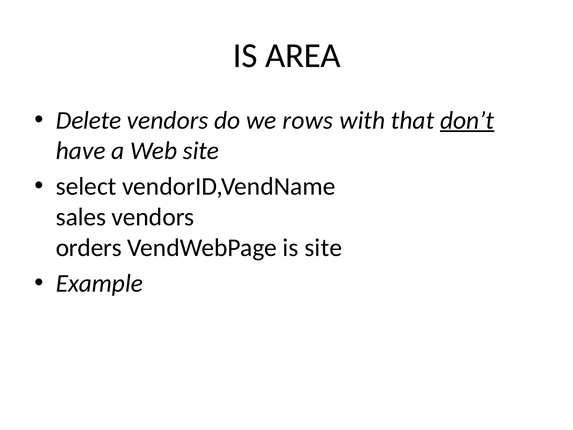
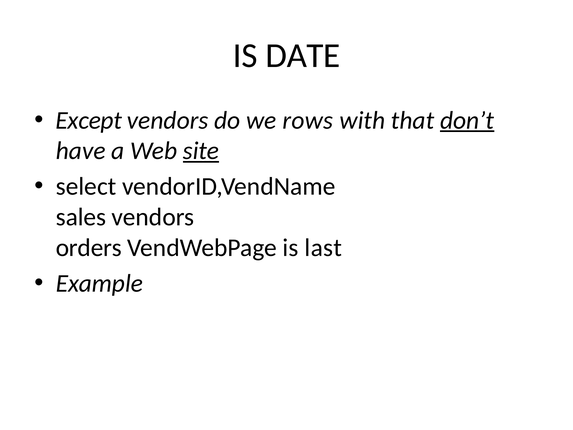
AREA: AREA -> DATE
Delete: Delete -> Except
site at (201, 151) underline: none -> present
is site: site -> last
